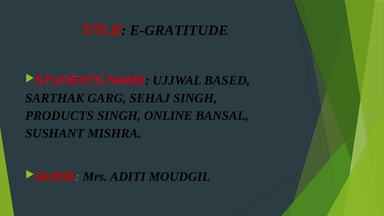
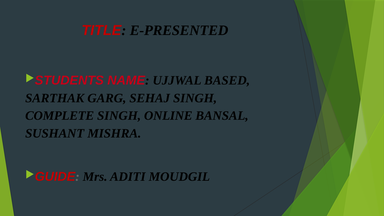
E-GRATITUDE: E-GRATITUDE -> E-PRESENTED
PRODUCTS: PRODUCTS -> COMPLETE
